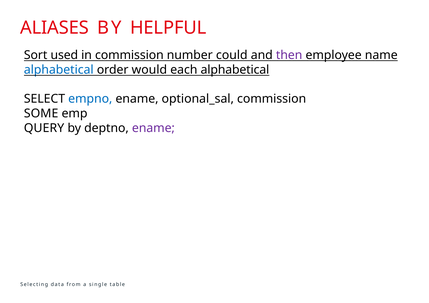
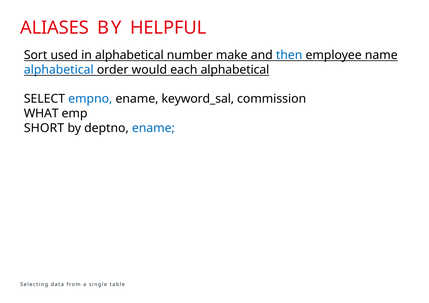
in commission: commission -> alphabetical
could: could -> make
then colour: purple -> blue
optional_sal: optional_sal -> keyword_sal
SOME: SOME -> WHAT
QUERY: QUERY -> SHORT
ename at (153, 128) colour: purple -> blue
